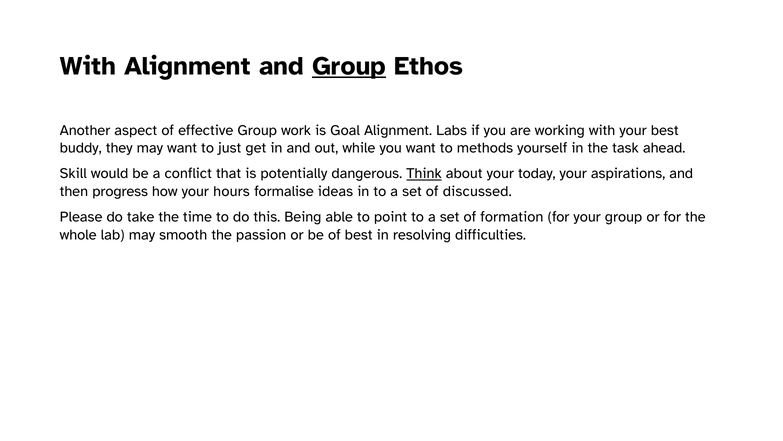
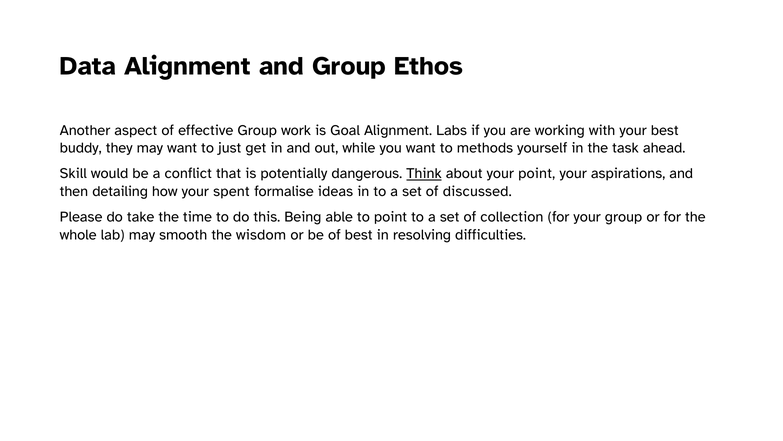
With at (88, 66): With -> Data
Group at (349, 66) underline: present -> none
your today: today -> point
progress: progress -> detailing
hours: hours -> spent
formation: formation -> collection
passion: passion -> wisdom
